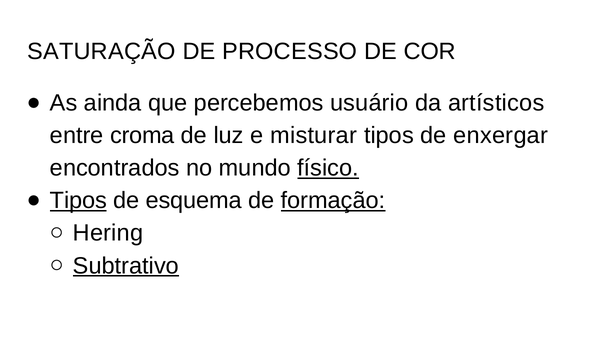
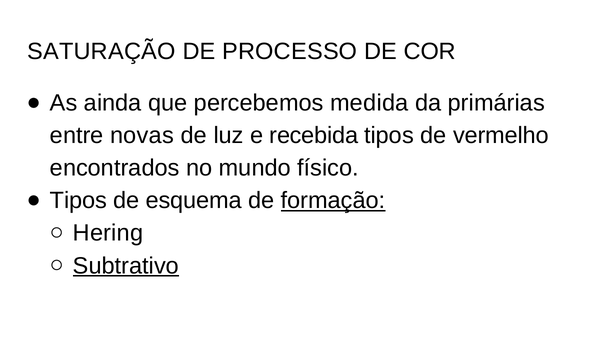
usuário: usuário -> medida
artísticos: artísticos -> primárias
croma: croma -> novas
misturar: misturar -> recebida
enxergar: enxergar -> vermelho
físico underline: present -> none
Tipos at (78, 201) underline: present -> none
